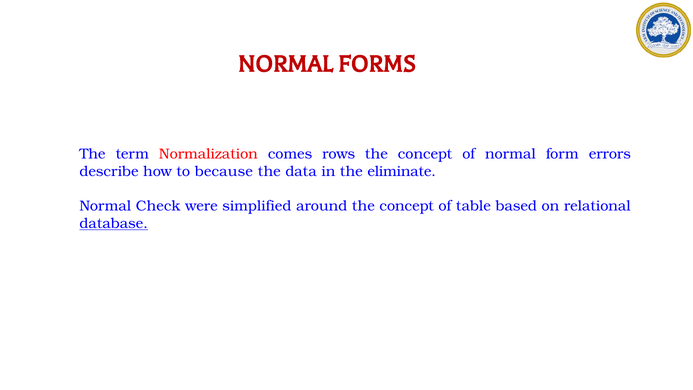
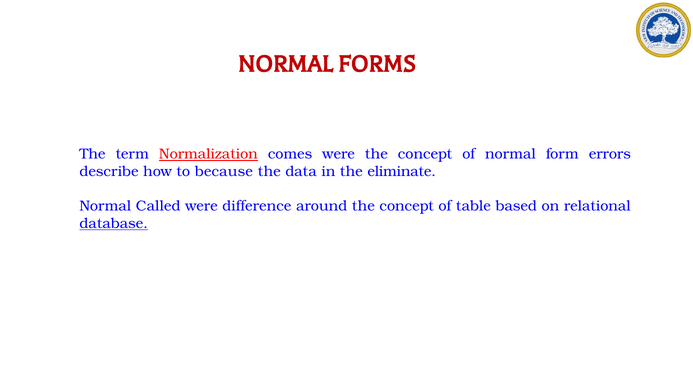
Normalization underline: none -> present
comes rows: rows -> were
Check: Check -> Called
simplified: simplified -> difference
